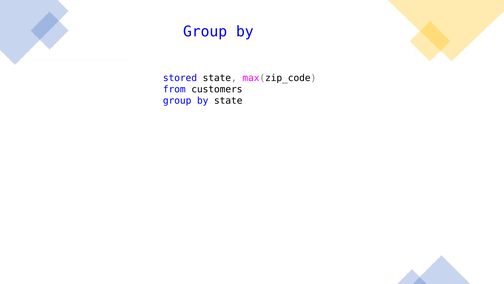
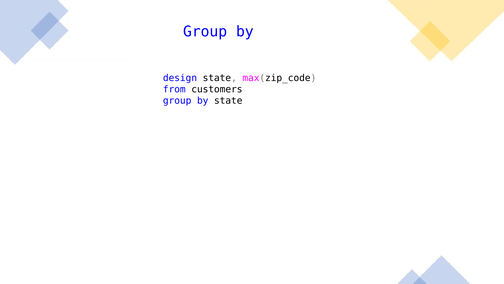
stored: stored -> design
